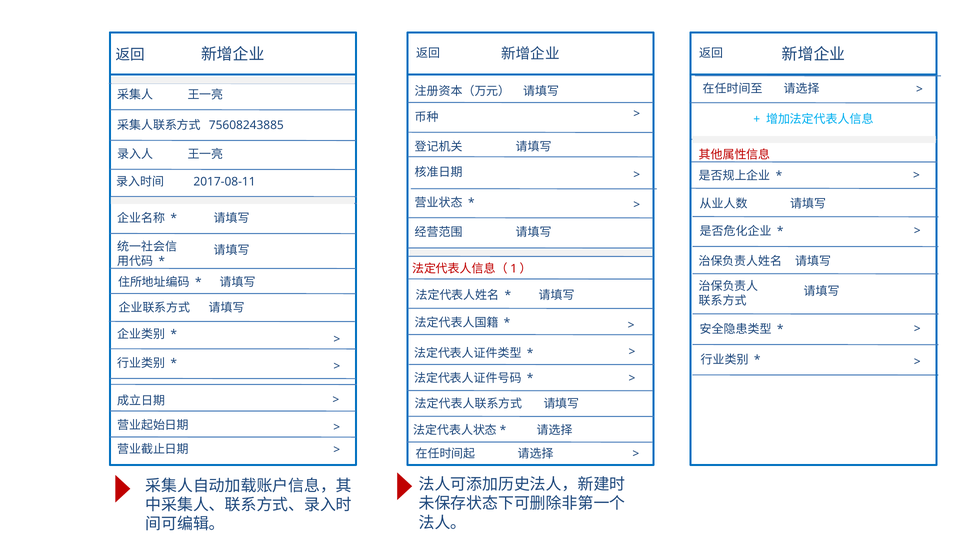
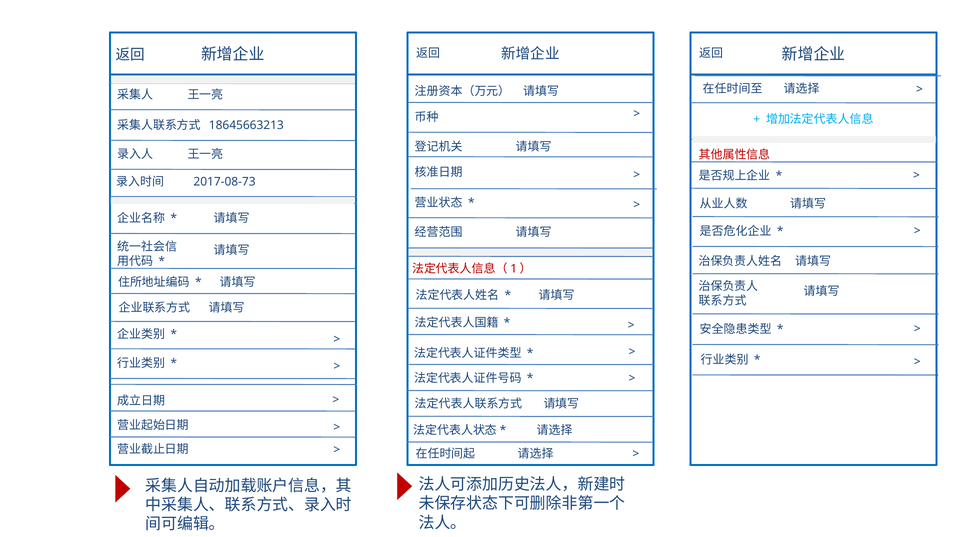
75608243885: 75608243885 -> 18645663213
2017-08-11: 2017-08-11 -> 2017-08-73
